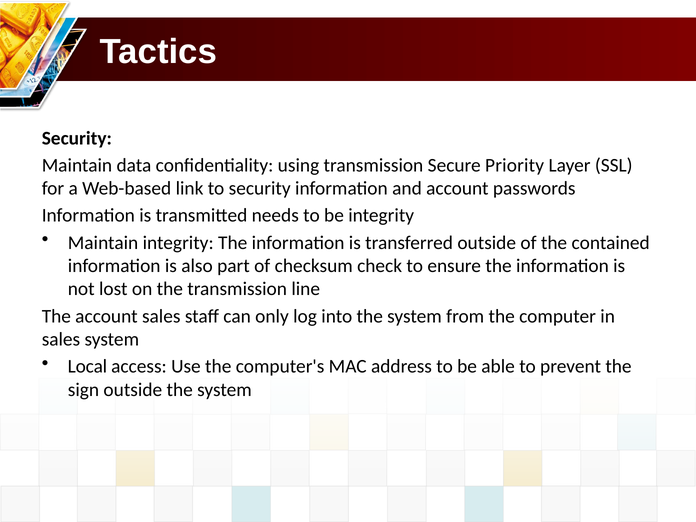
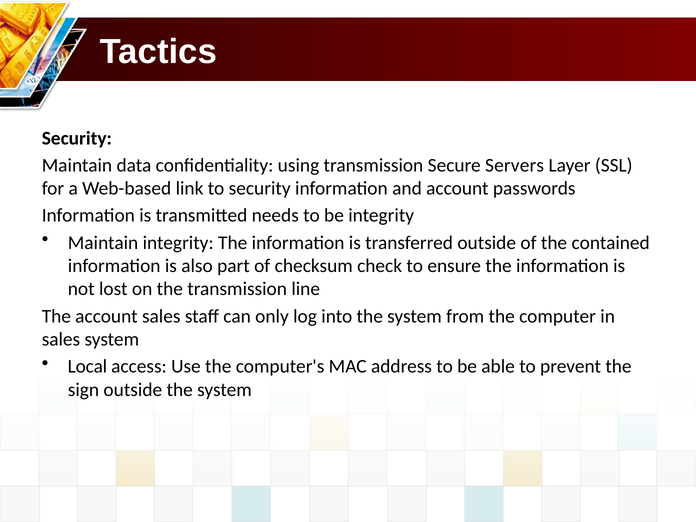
Priority: Priority -> Servers
